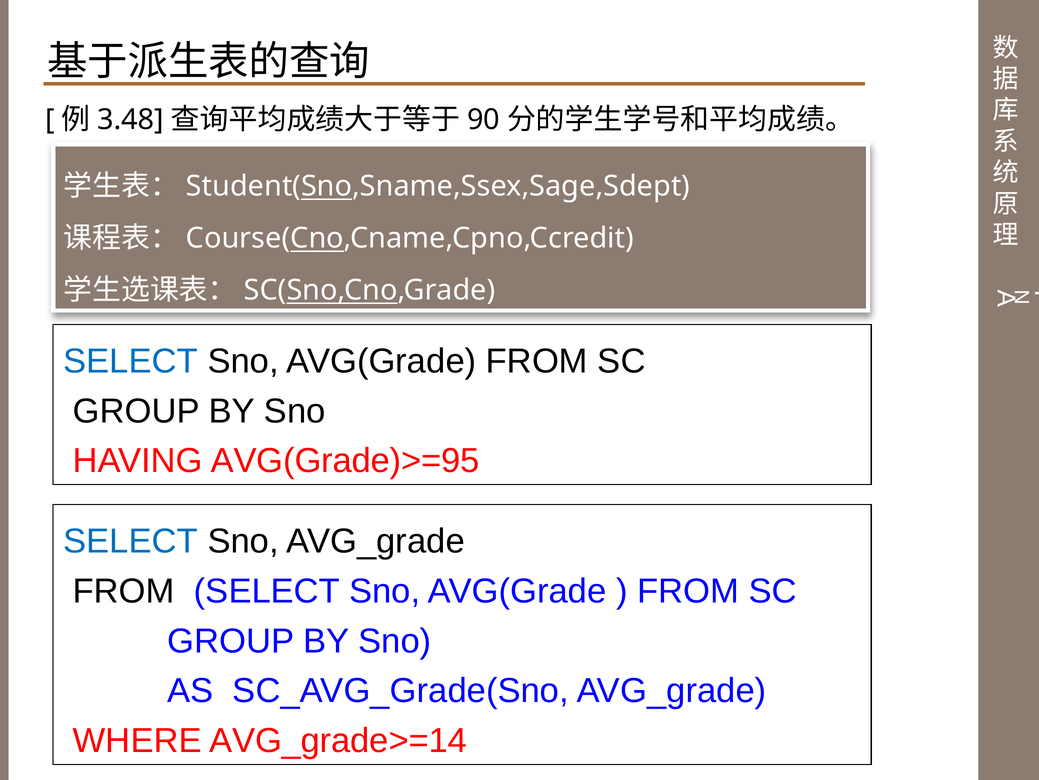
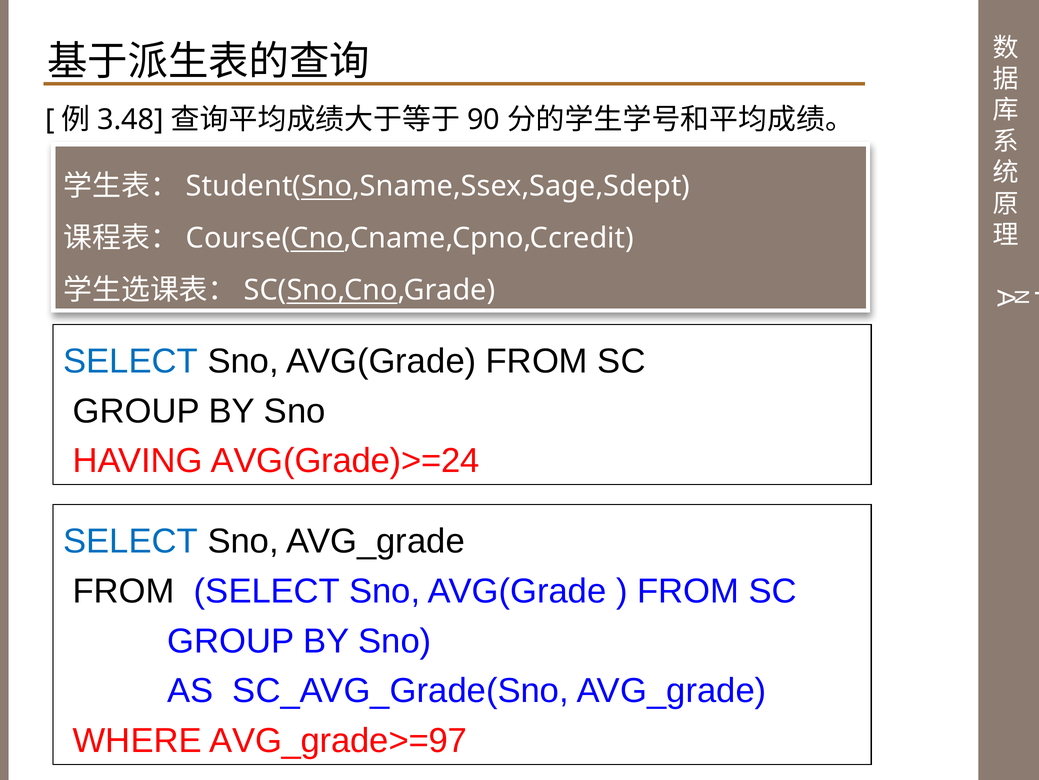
AVG(Grade)>=95: AVG(Grade)>=95 -> AVG(Grade)>=24
AVG_grade>=14: AVG_grade>=14 -> AVG_grade>=97
